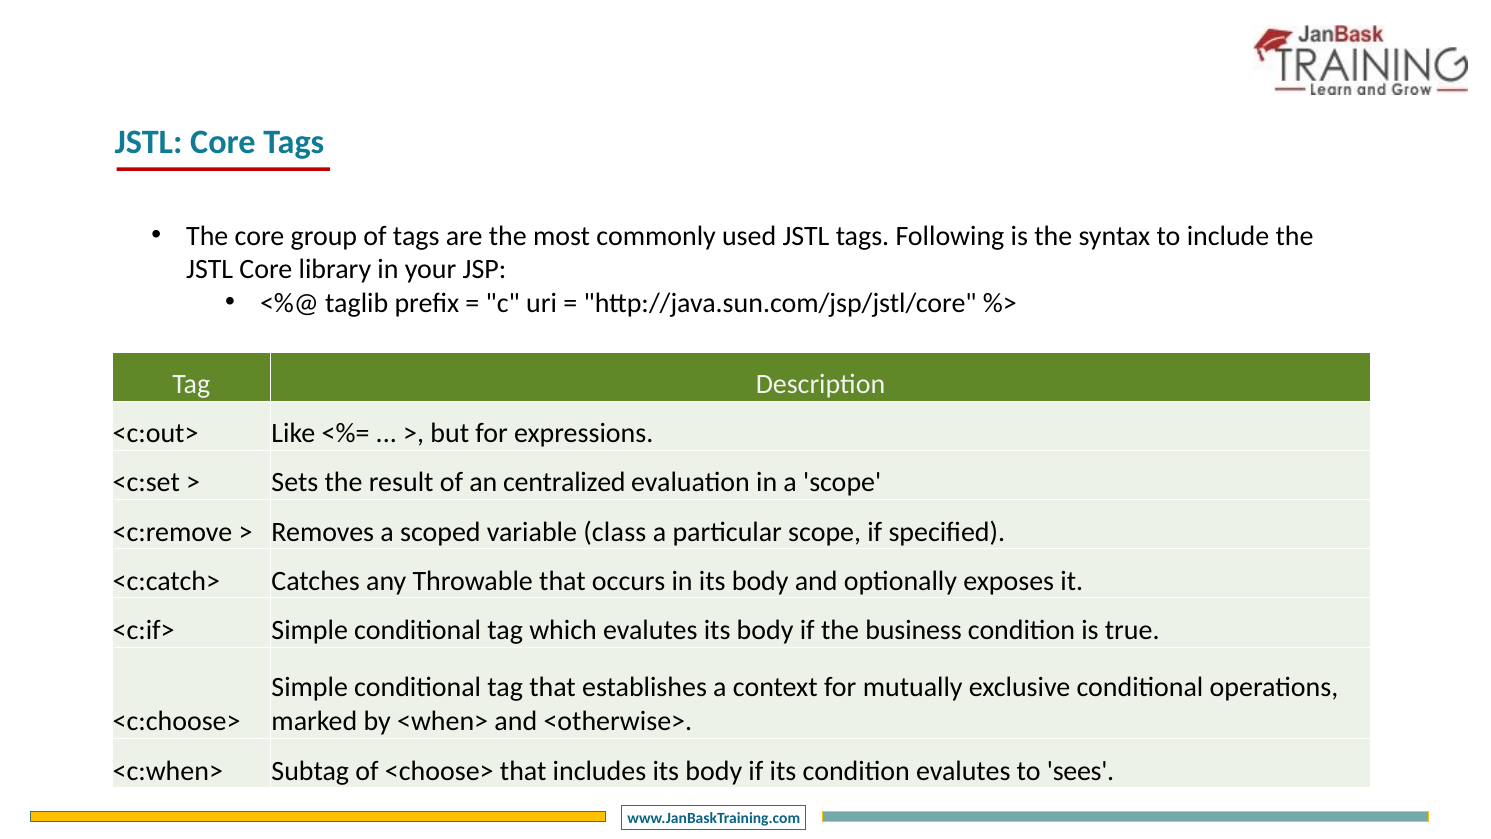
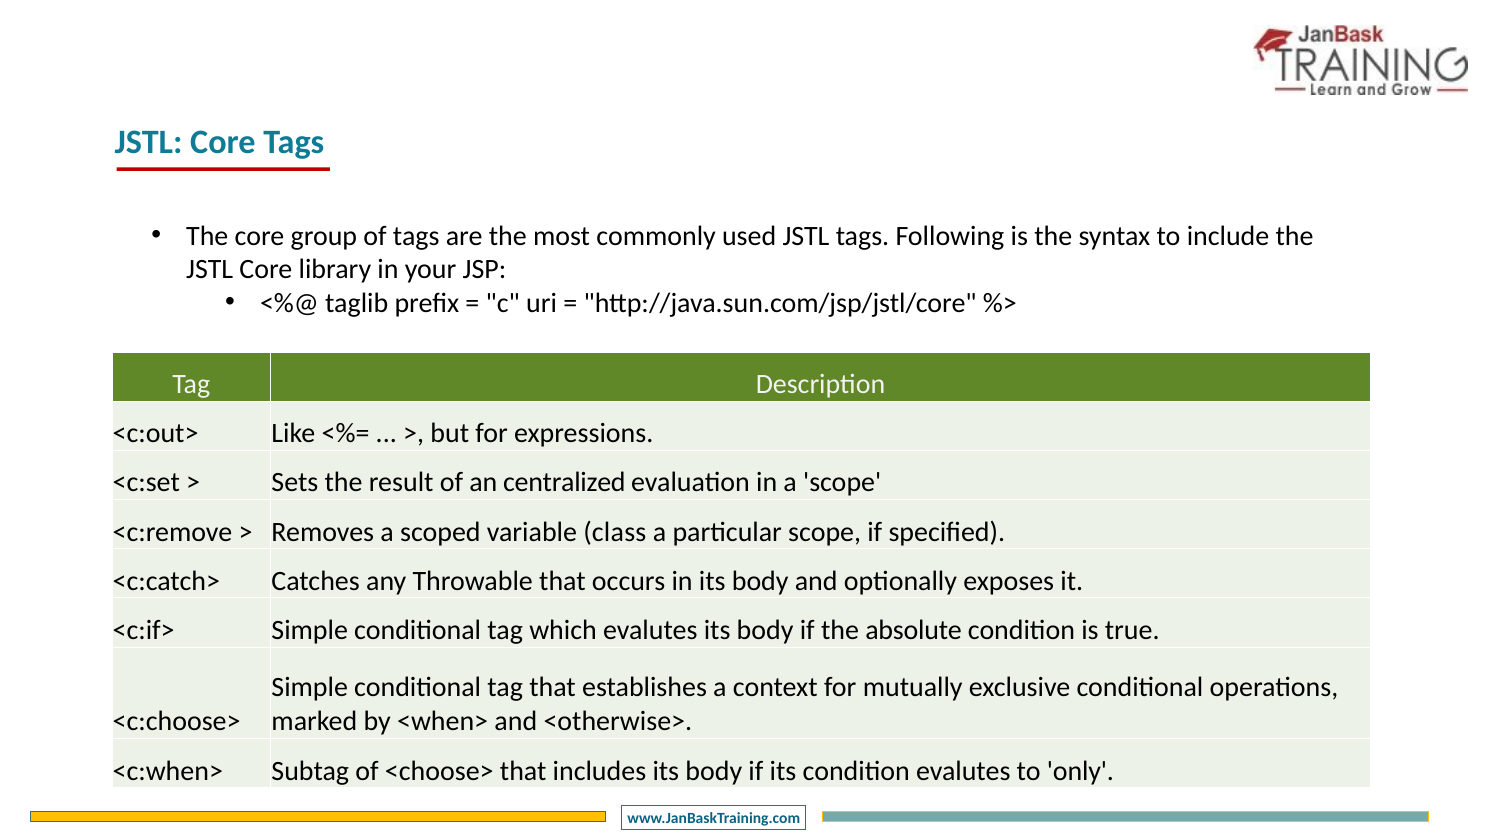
business: business -> absolute
sees: sees -> only
